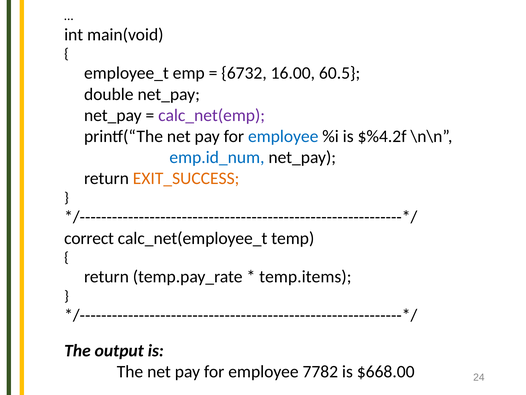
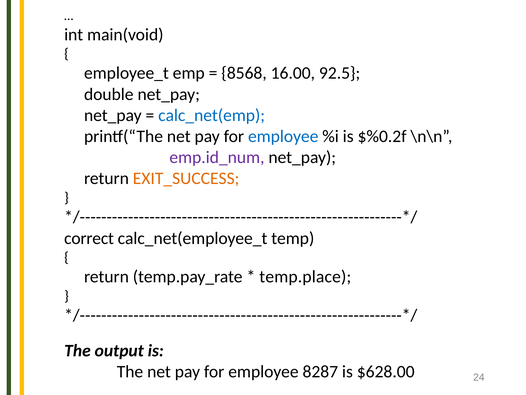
6732: 6732 -> 8568
60.5: 60.5 -> 92.5
calc_net(emp colour: purple -> blue
$%4.2f: $%4.2f -> $%0.2f
emp.id_num colour: blue -> purple
temp.items: temp.items -> temp.place
7782: 7782 -> 8287
$668.00: $668.00 -> $628.00
